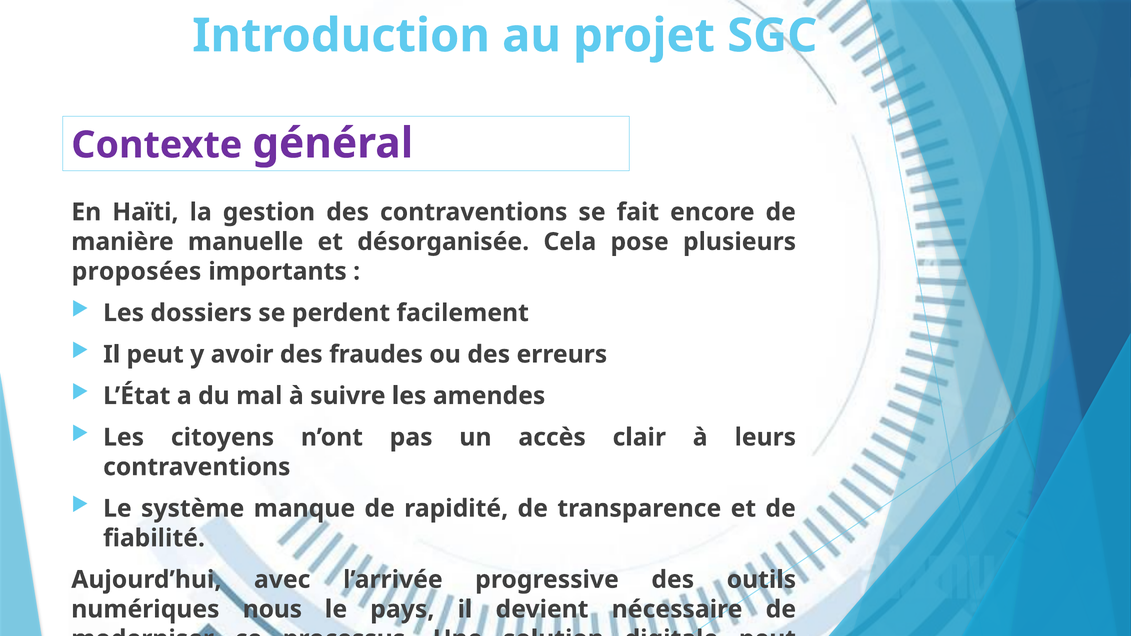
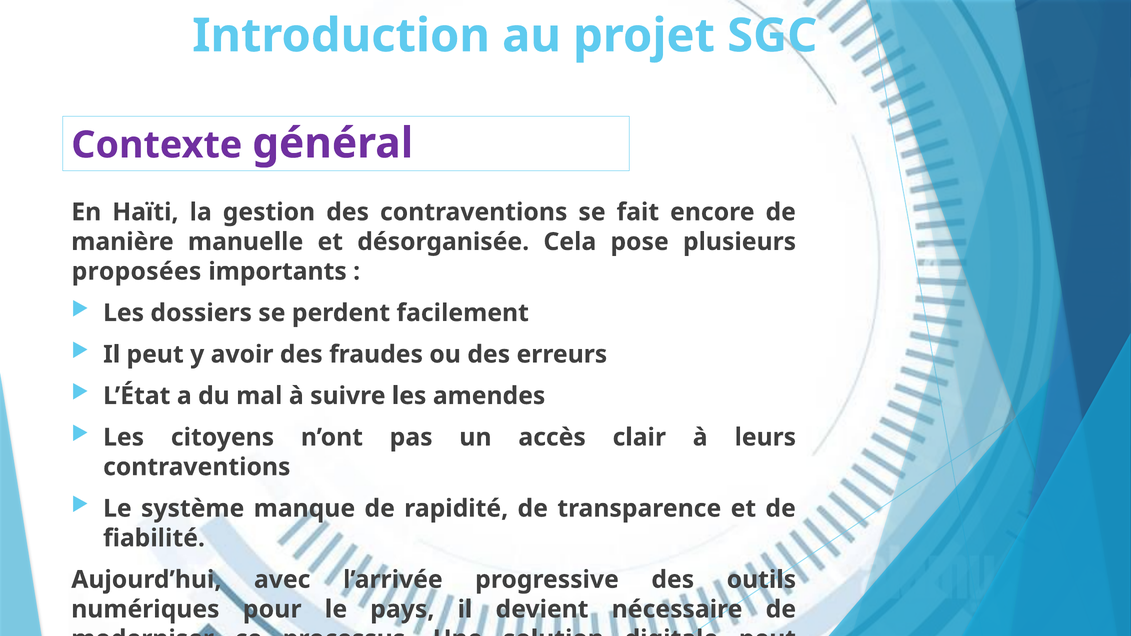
numériques nous: nous -> pour
